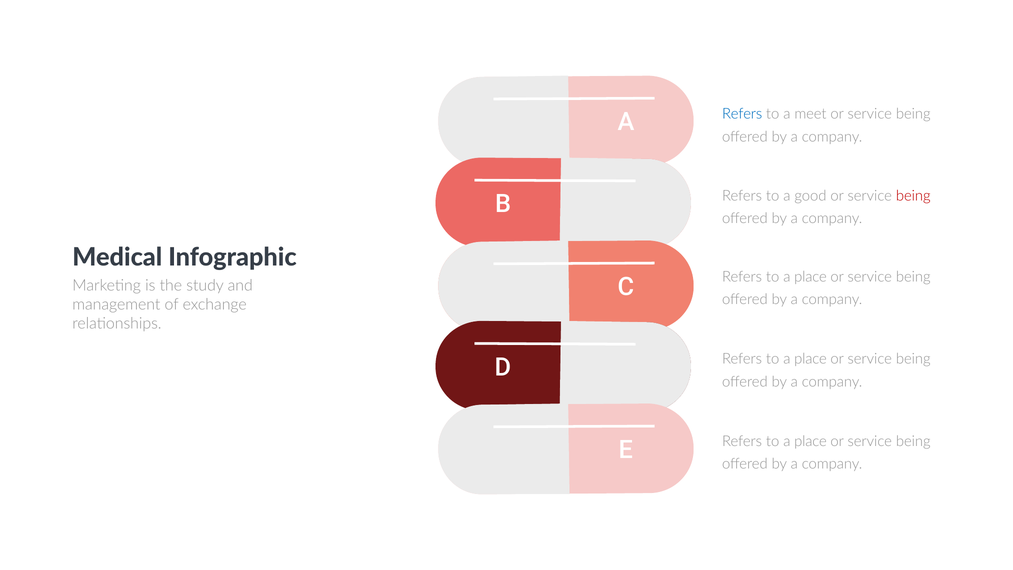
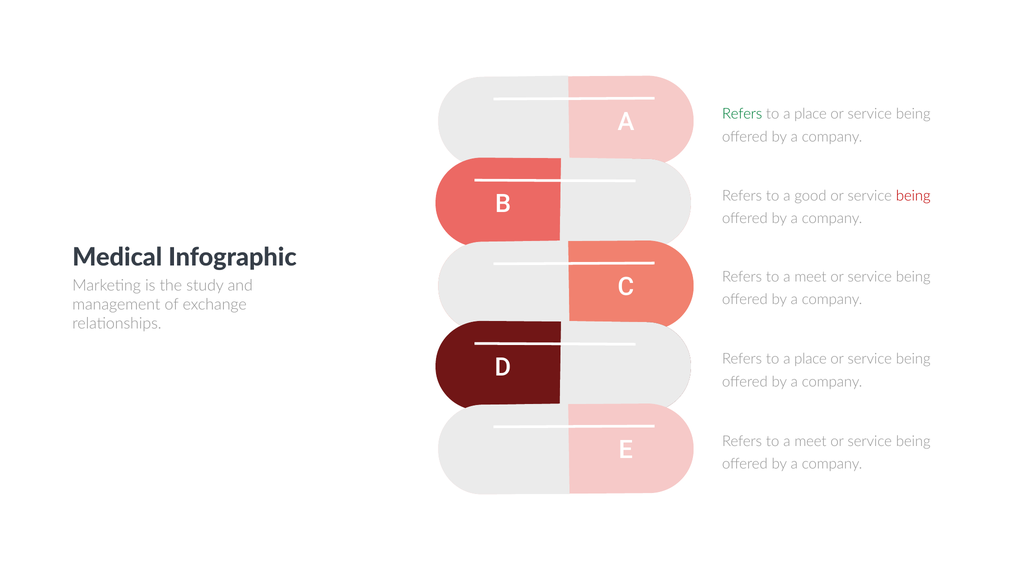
Refers at (742, 114) colour: blue -> green
meet at (810, 114): meet -> place
place at (810, 277): place -> meet
place at (810, 441): place -> meet
